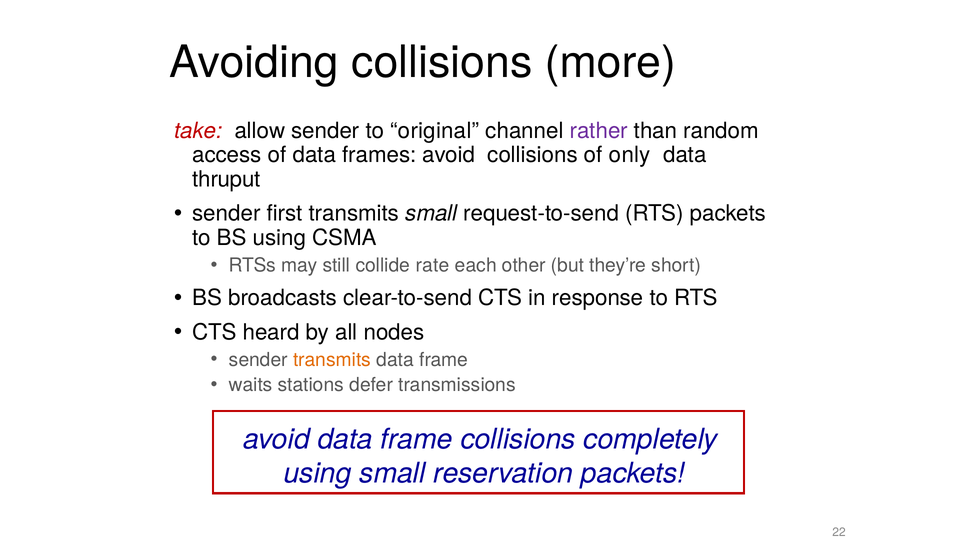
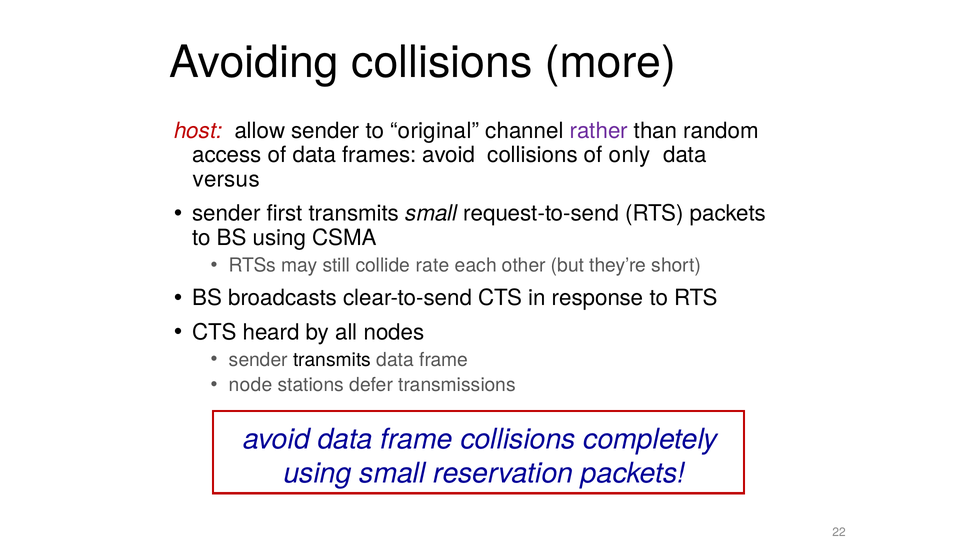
take: take -> host
thruput: thruput -> versus
transmits at (332, 359) colour: orange -> black
waits: waits -> node
